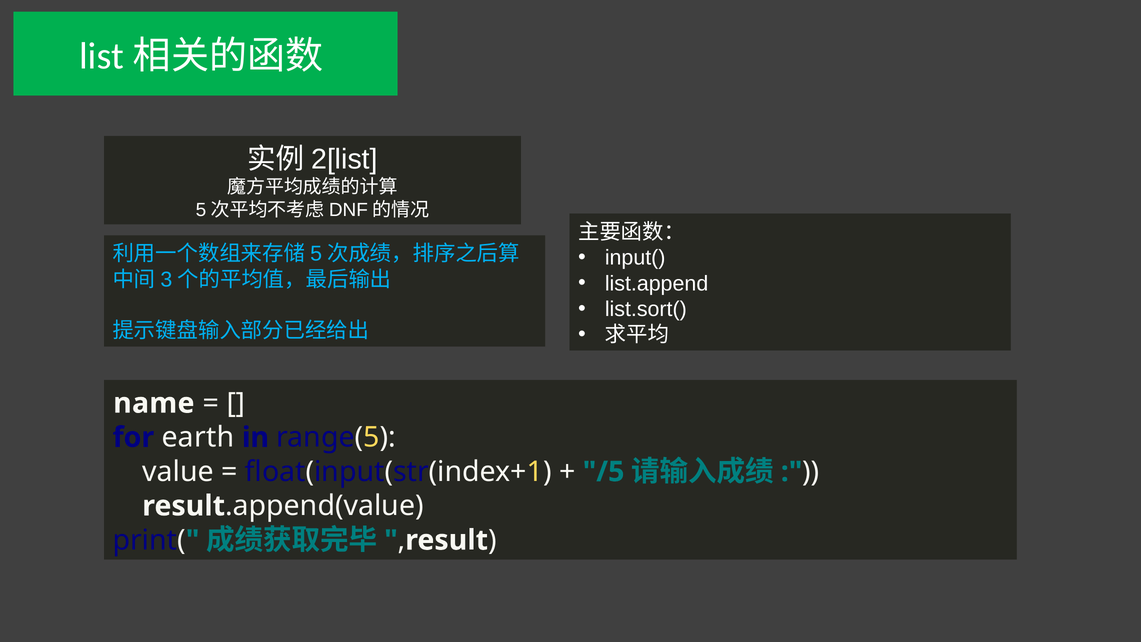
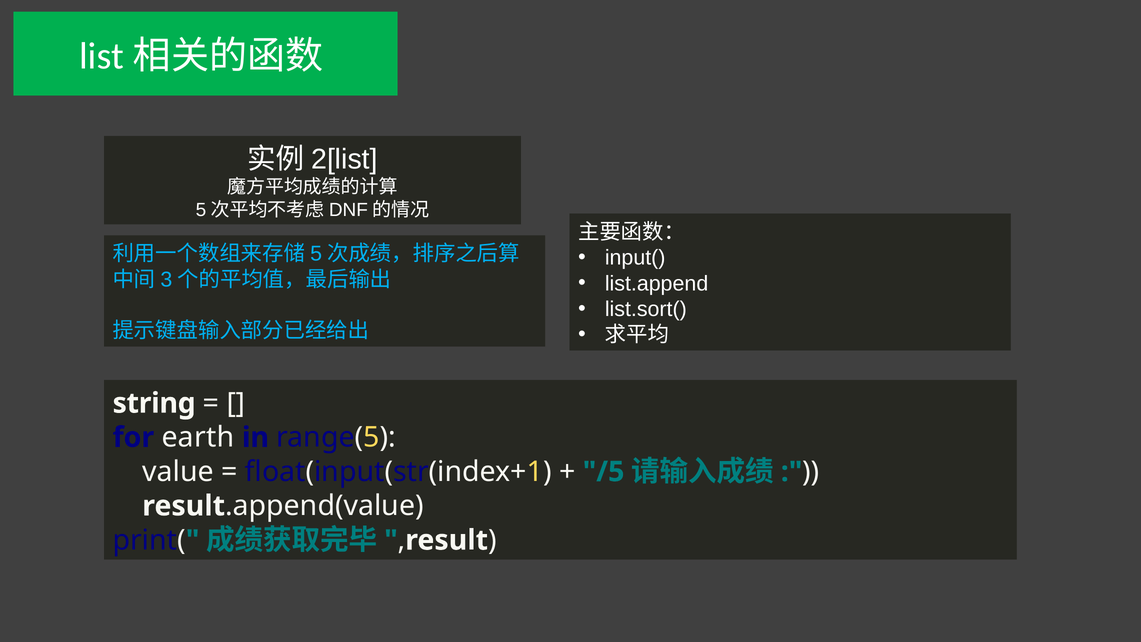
name: name -> string
